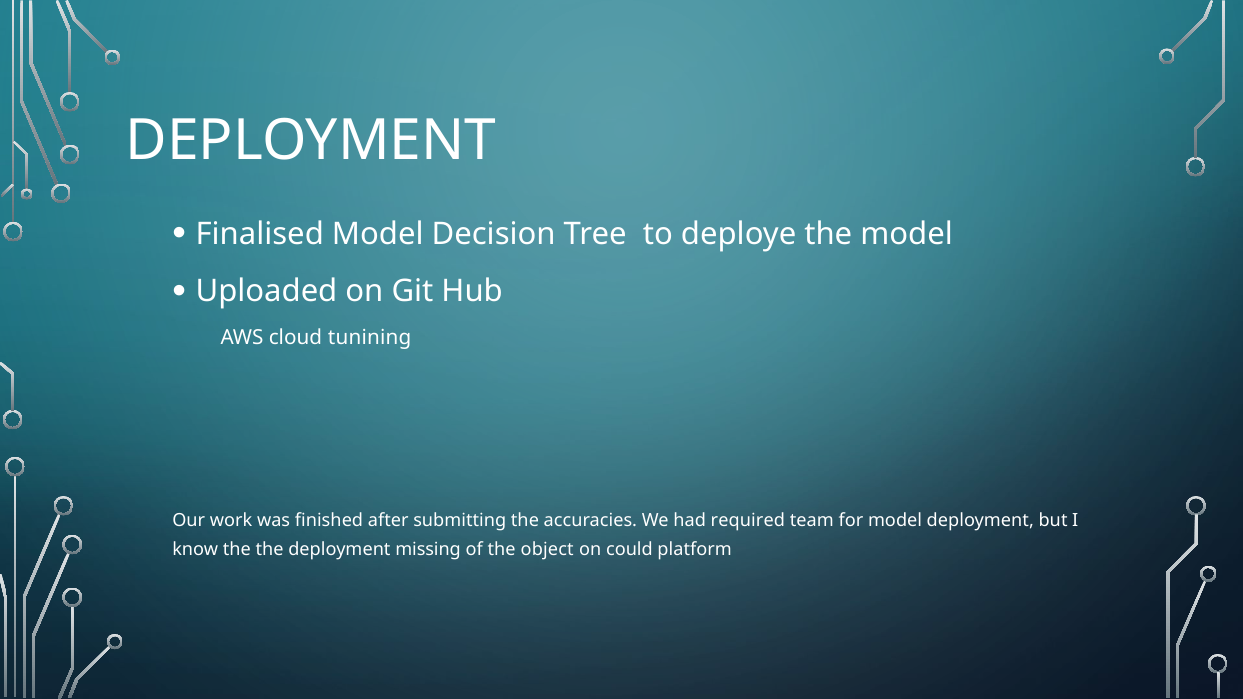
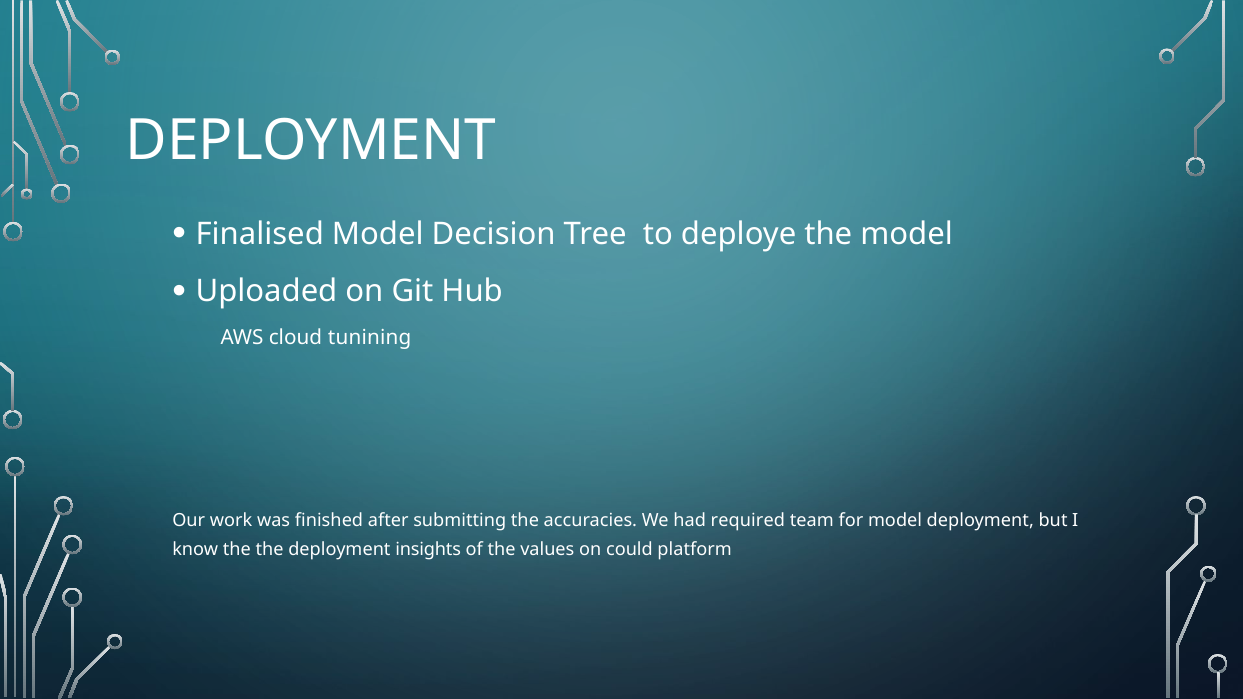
missing: missing -> insights
object: object -> values
